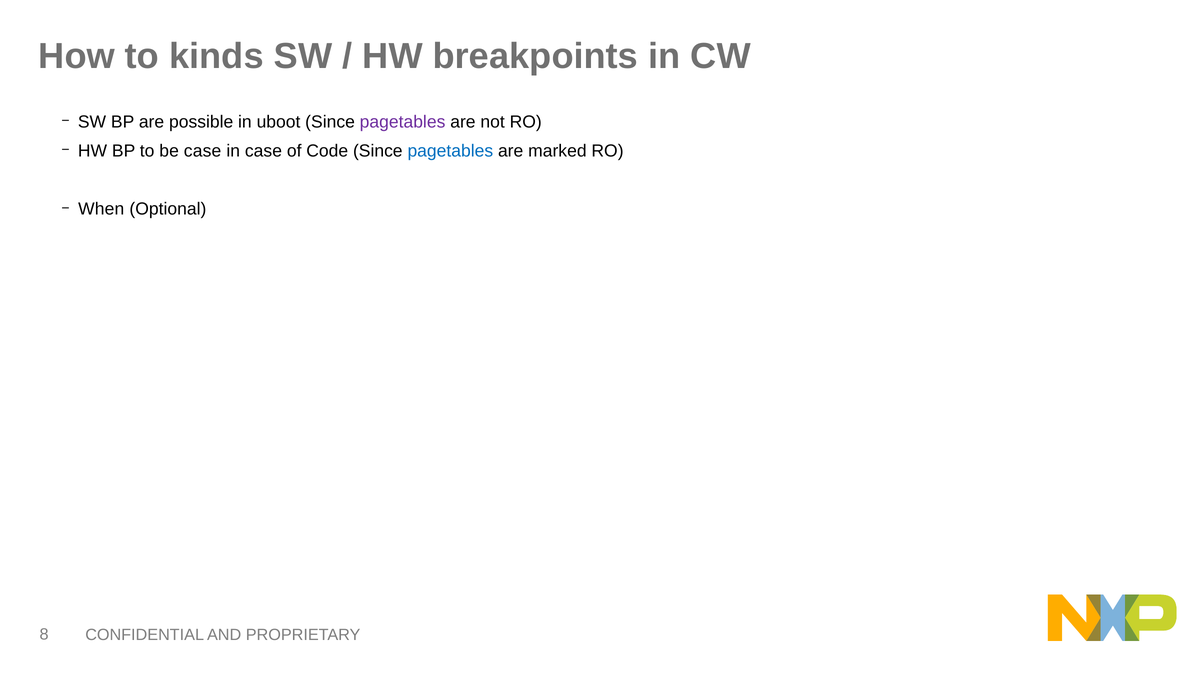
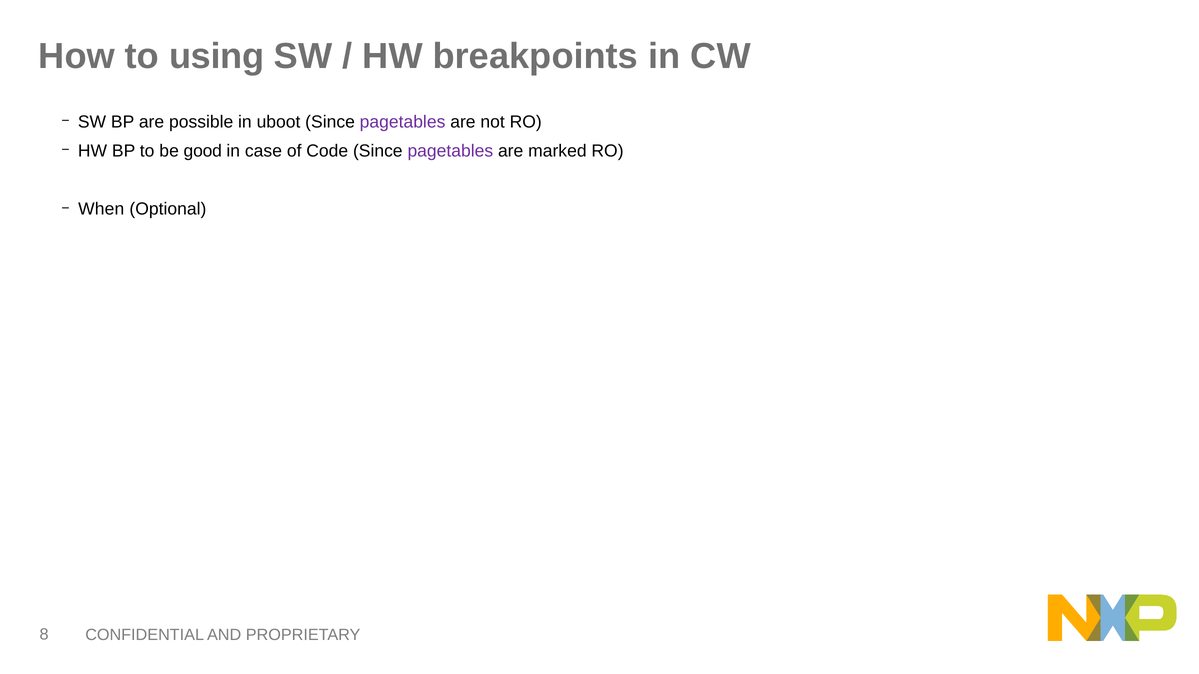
kinds: kinds -> using
be case: case -> good
pagetables at (450, 151) colour: blue -> purple
